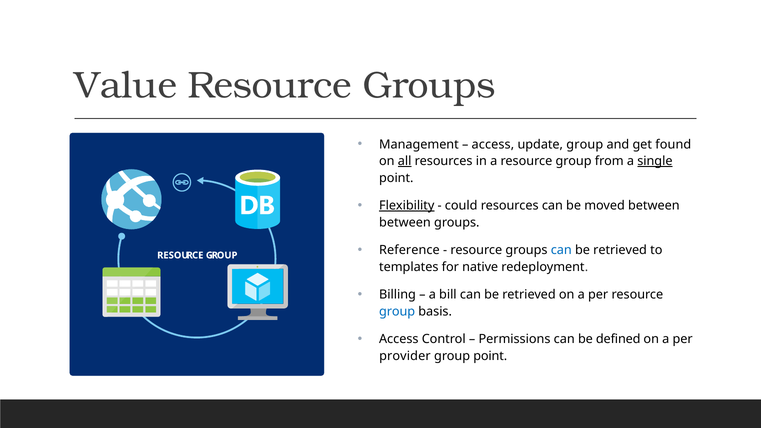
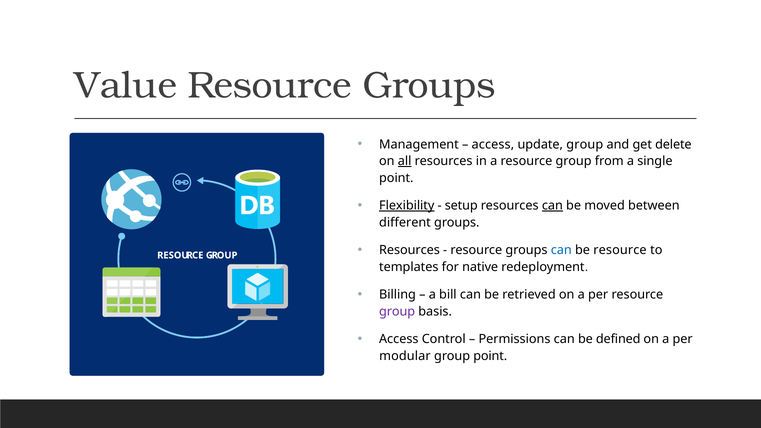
found: found -> delete
single underline: present -> none
could: could -> setup
can at (552, 206) underline: none -> present
between at (405, 222): between -> different
Reference at (409, 250): Reference -> Resources
retrieved at (620, 250): retrieved -> resource
group at (397, 311) colour: blue -> purple
provider: provider -> modular
